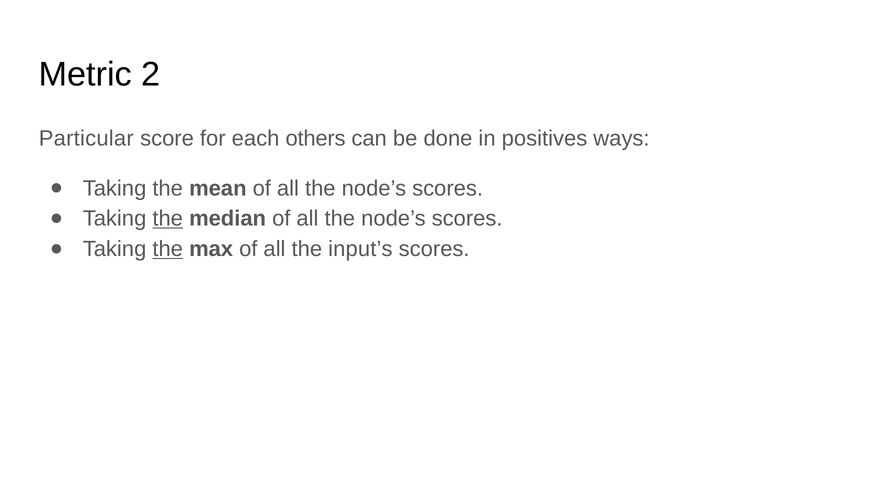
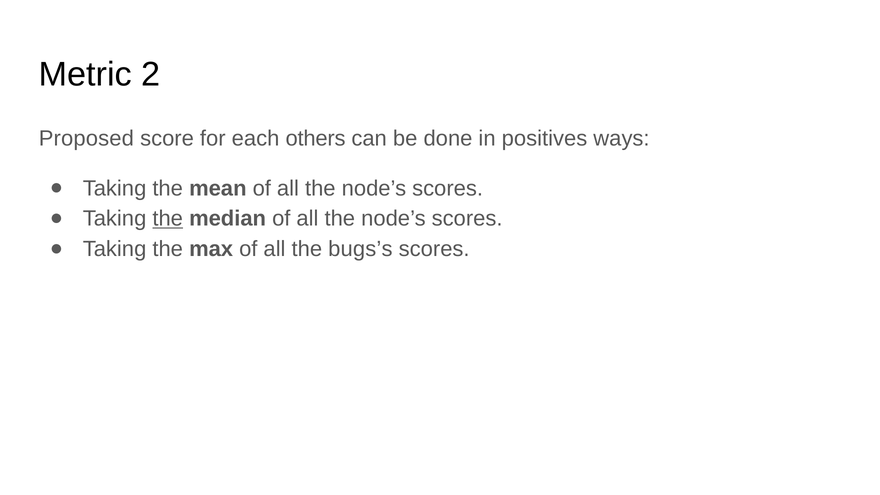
Particular: Particular -> Proposed
the at (168, 249) underline: present -> none
input’s: input’s -> bugs’s
